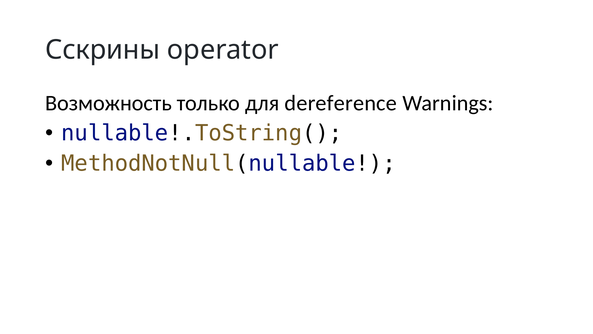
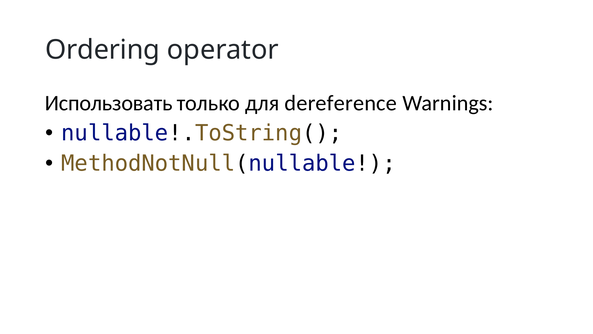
Сскрины: Сскрины -> Ordering
Возможность: Возможность -> Использовать
